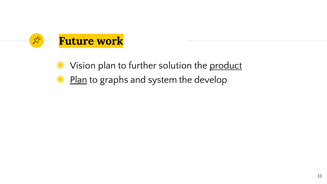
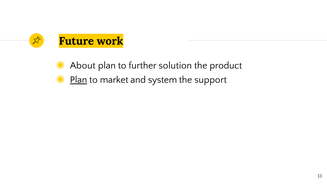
Vision: Vision -> About
product underline: present -> none
graphs: graphs -> market
develop: develop -> support
